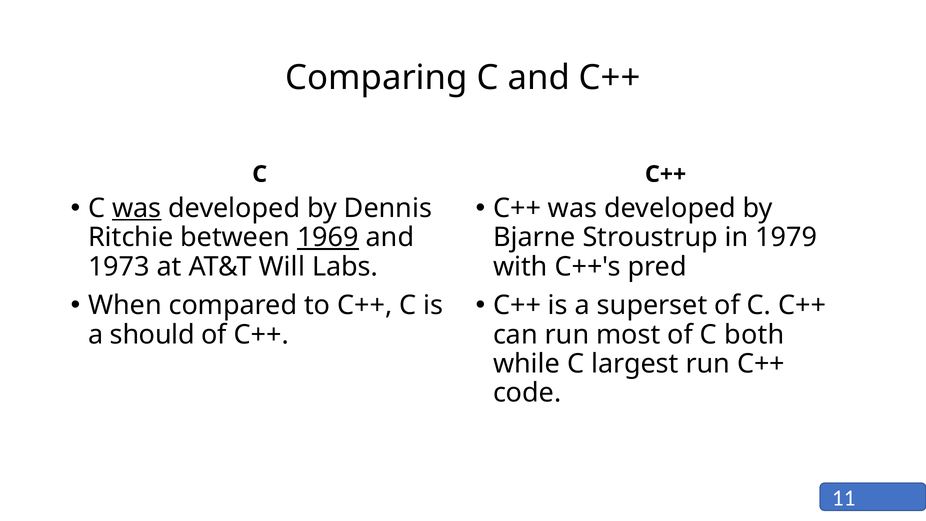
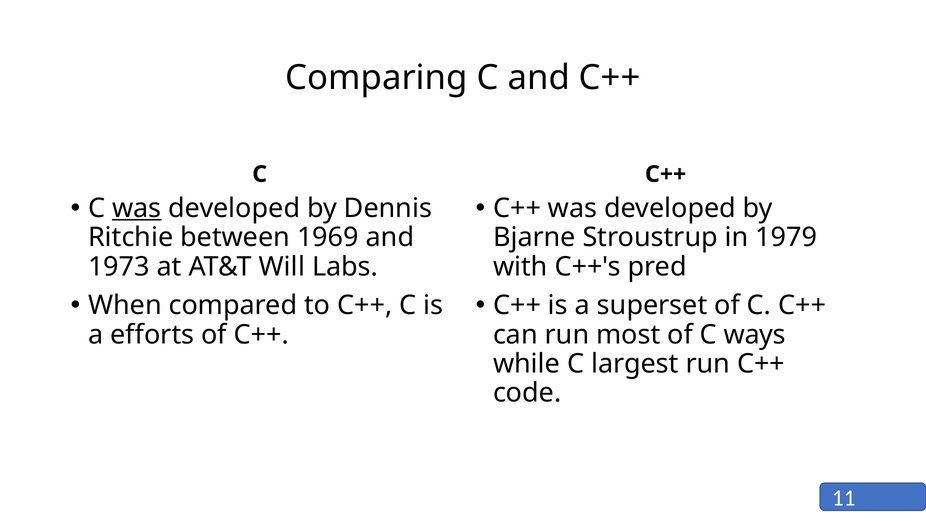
1969 underline: present -> none
should: should -> efforts
both: both -> ways
